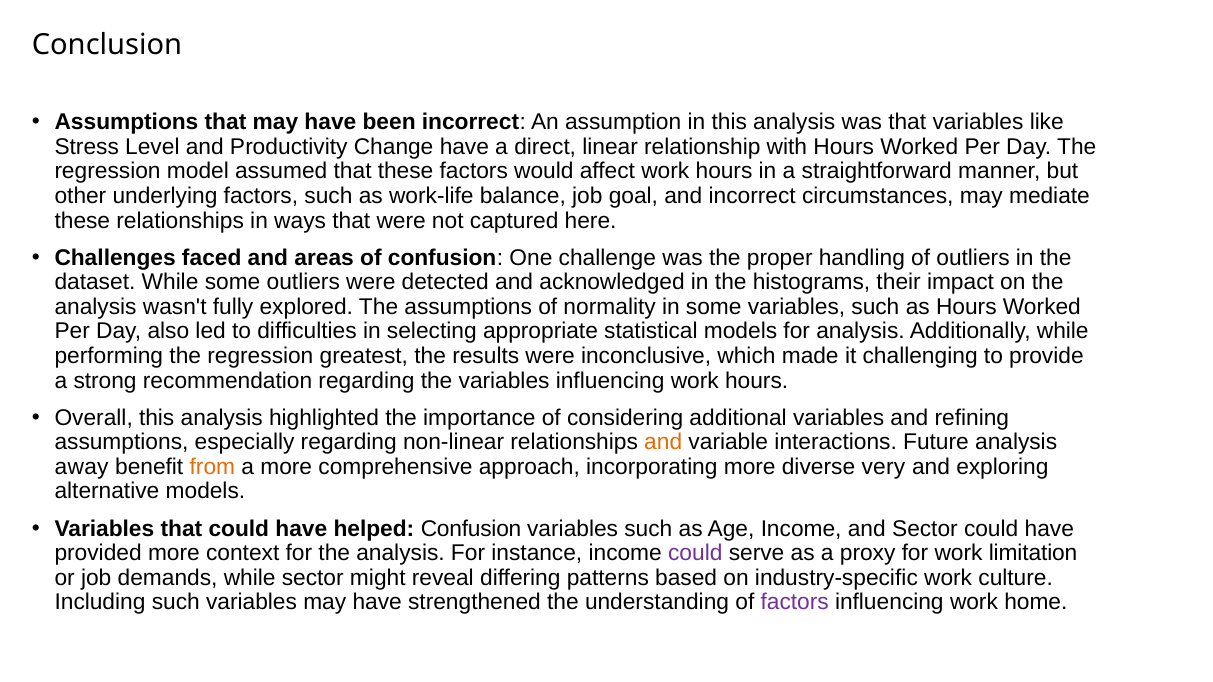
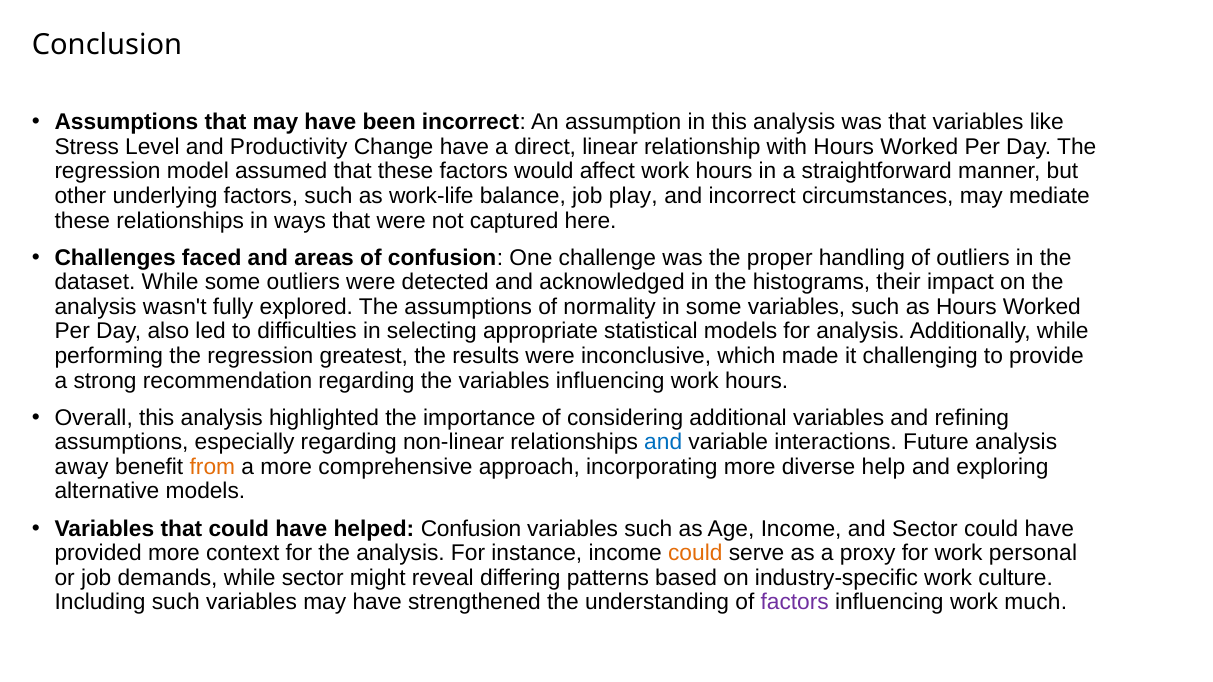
goal: goal -> play
and at (663, 442) colour: orange -> blue
very: very -> help
could at (695, 553) colour: purple -> orange
limitation: limitation -> personal
home: home -> much
